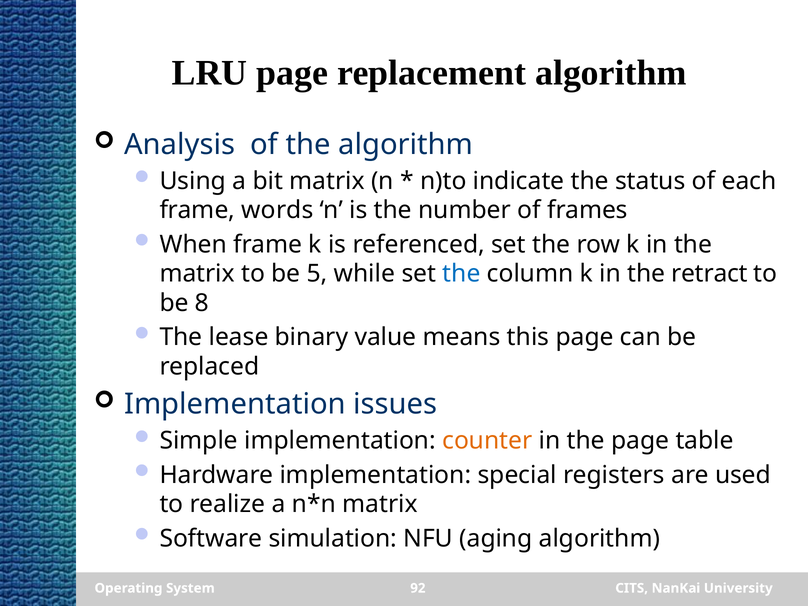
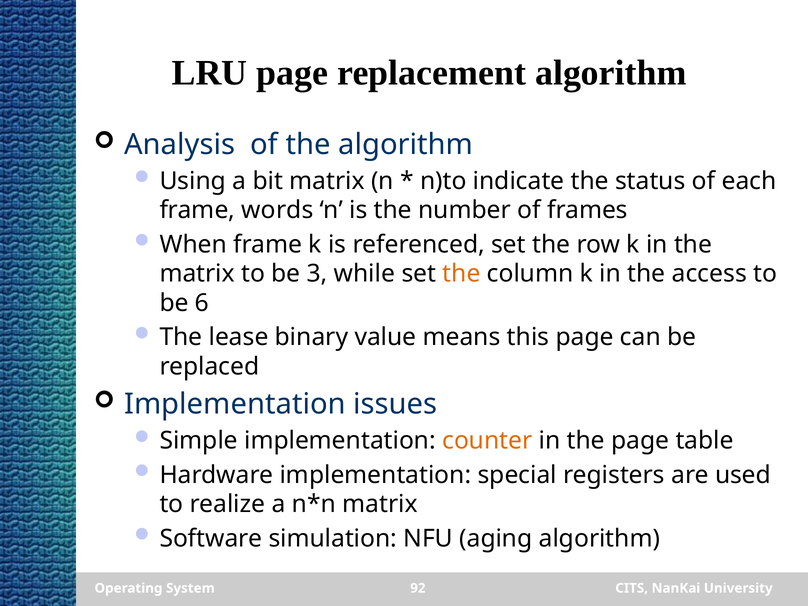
5: 5 -> 3
the at (461, 274) colour: blue -> orange
retract: retract -> access
8: 8 -> 6
